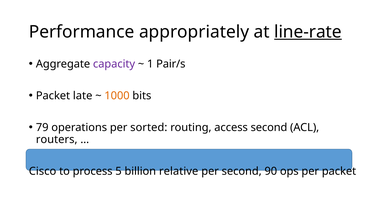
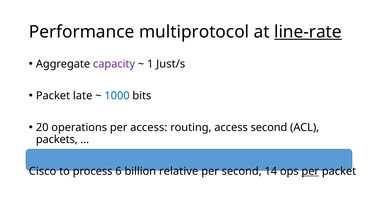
appropriately: appropriately -> multiprotocol
Pair/s: Pair/s -> Just/s
1000 colour: orange -> blue
79: 79 -> 20
per sorted: sorted -> access
routers: routers -> packets
5: 5 -> 6
90: 90 -> 14
per at (310, 171) underline: none -> present
